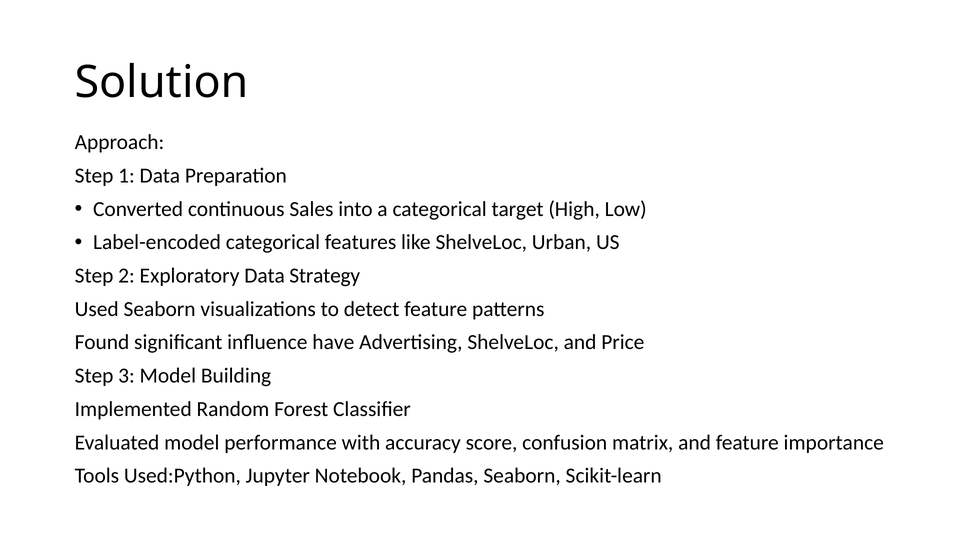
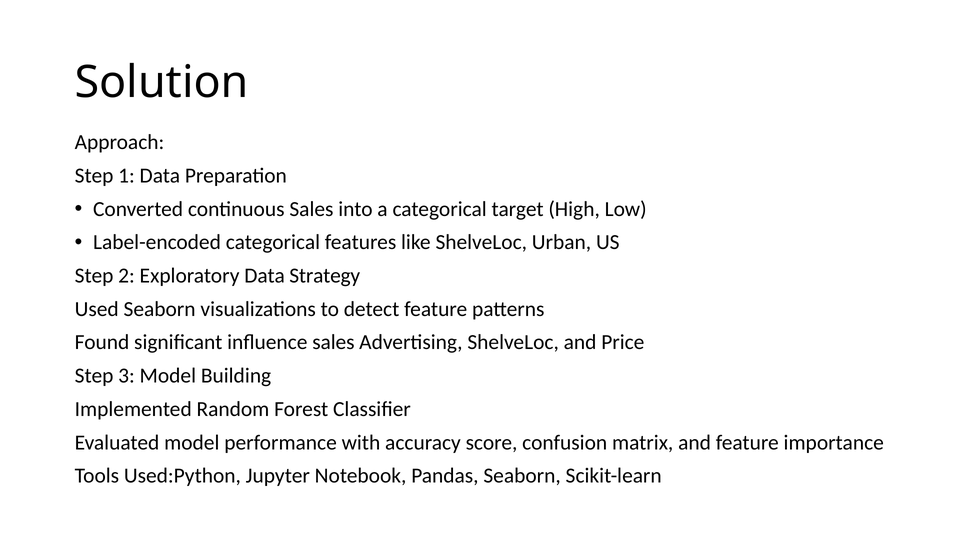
influence have: have -> sales
